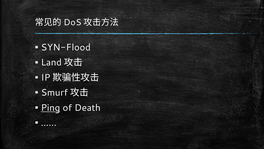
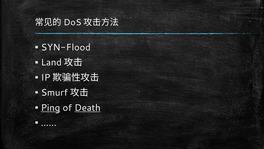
Death underline: none -> present
